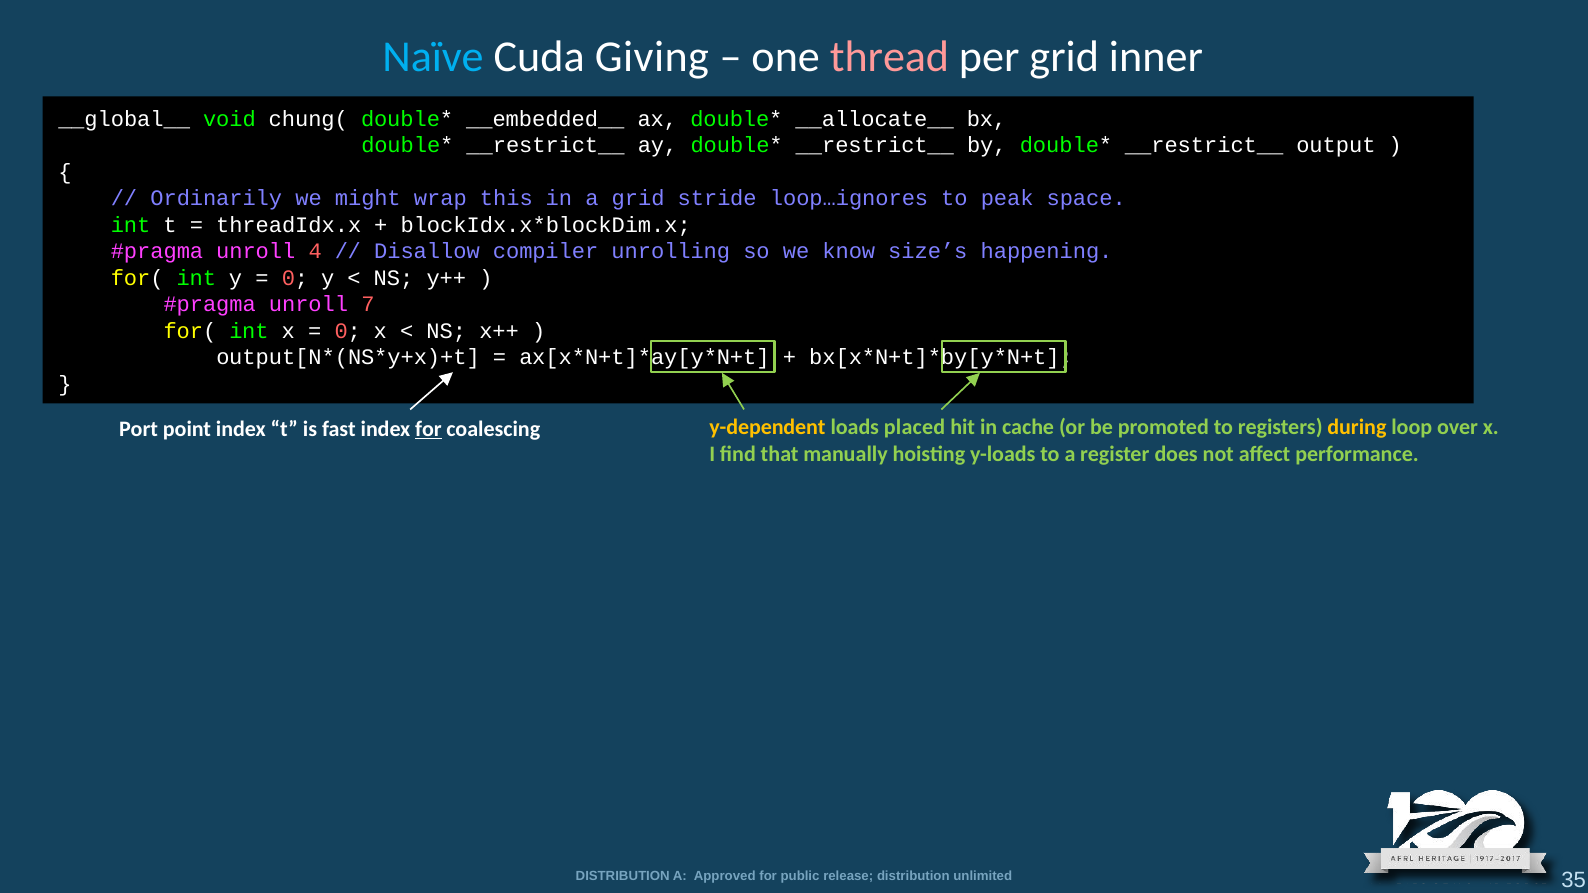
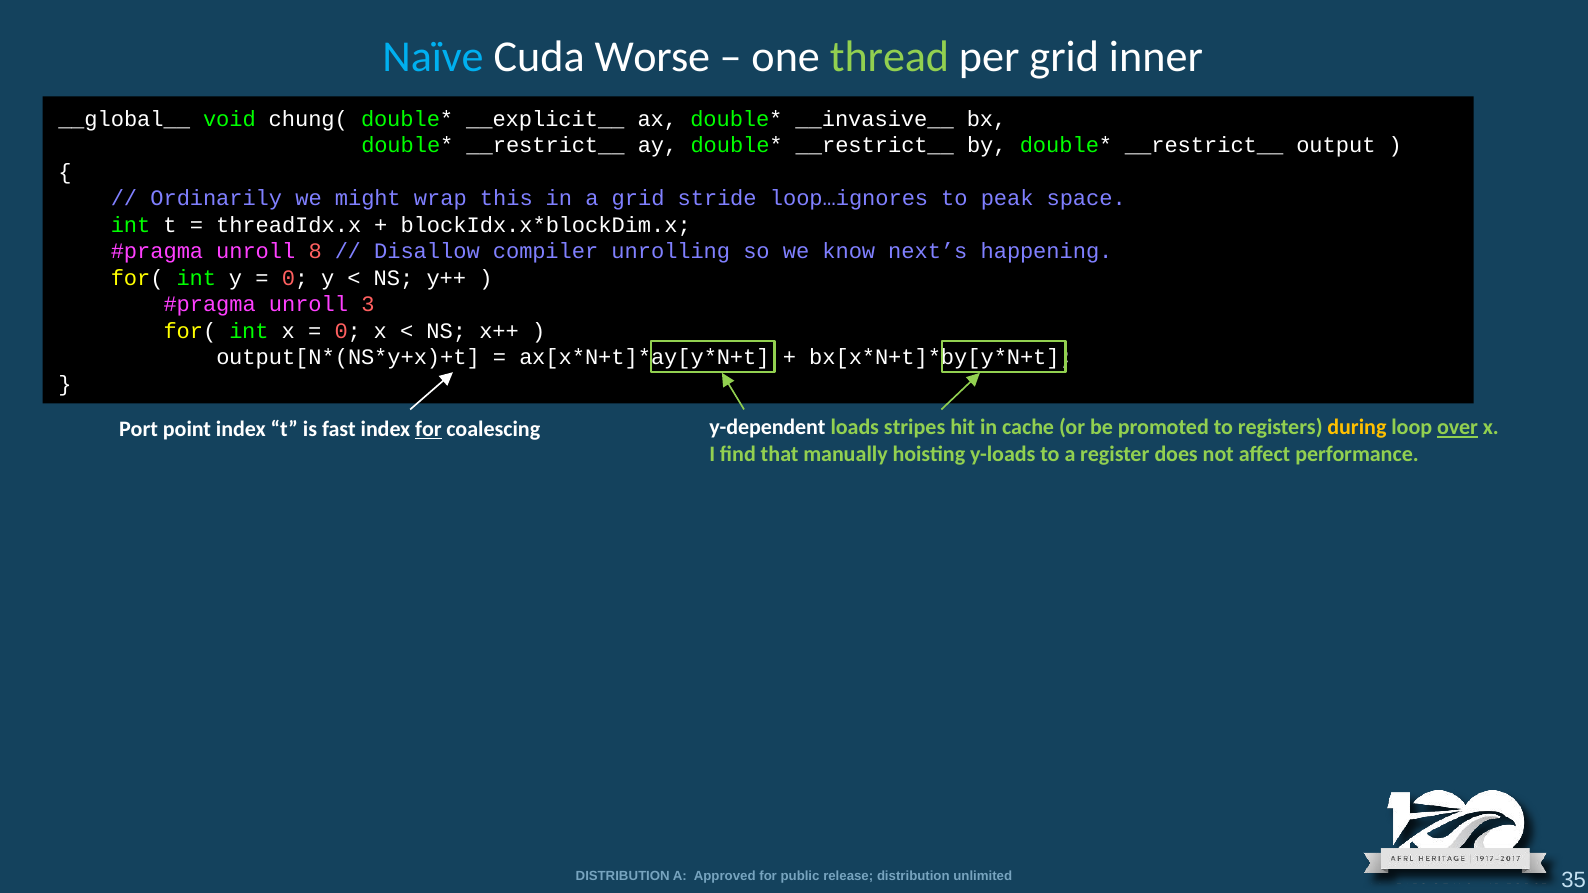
Giving: Giving -> Worse
thread colour: pink -> light green
__embedded__: __embedded__ -> __explicit__
__allocate__: __allocate__ -> __invasive__
4: 4 -> 8
size’s: size’s -> next’s
7: 7 -> 3
y-dependent colour: yellow -> white
placed: placed -> stripes
over underline: none -> present
